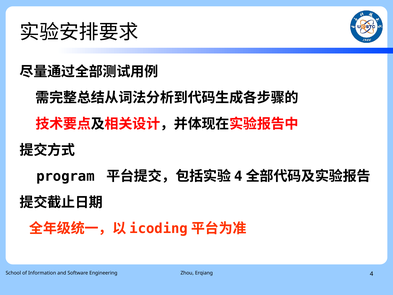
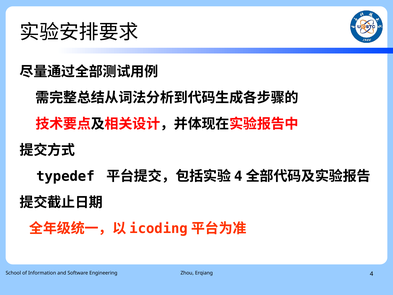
program: program -> typedef
